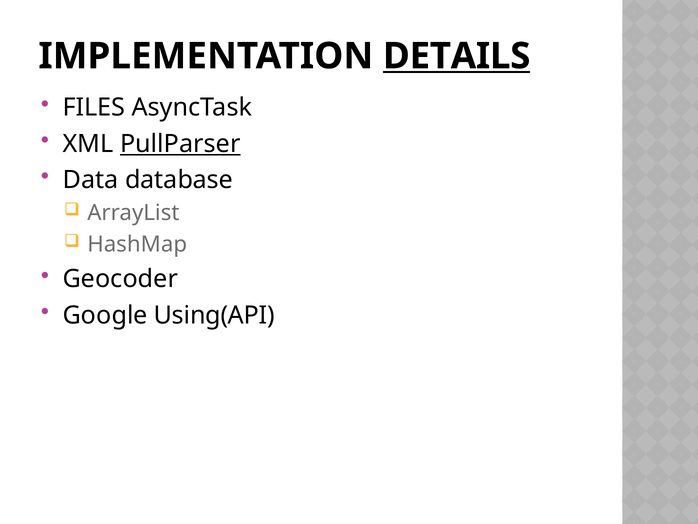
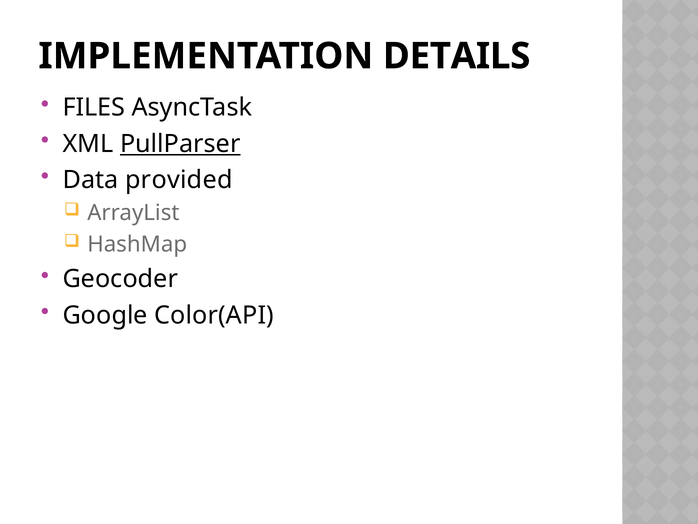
DETAILS underline: present -> none
database: database -> provided
Using(API: Using(API -> Color(API
